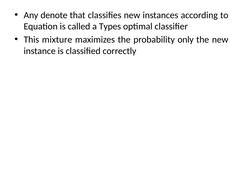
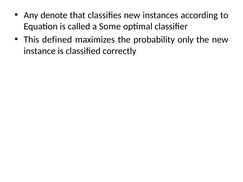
Types: Types -> Some
mixture: mixture -> defined
